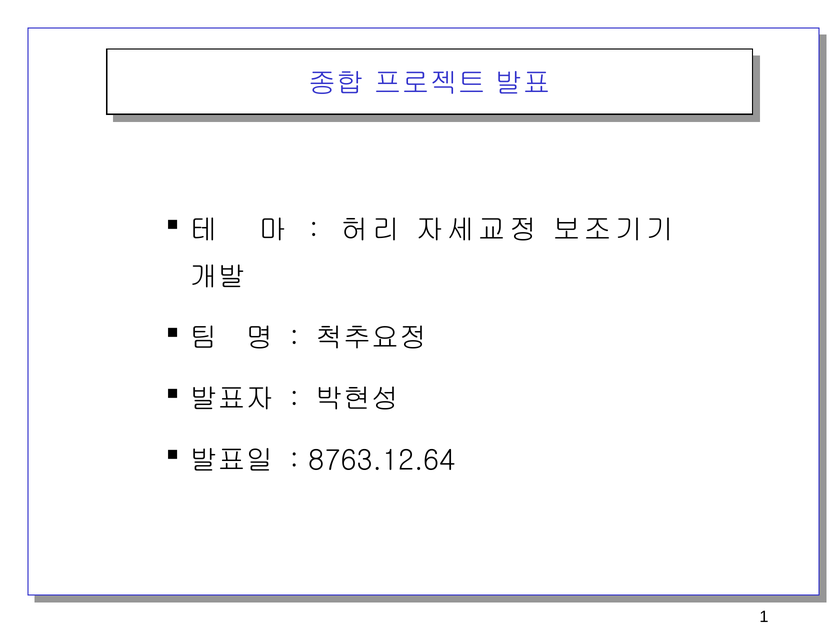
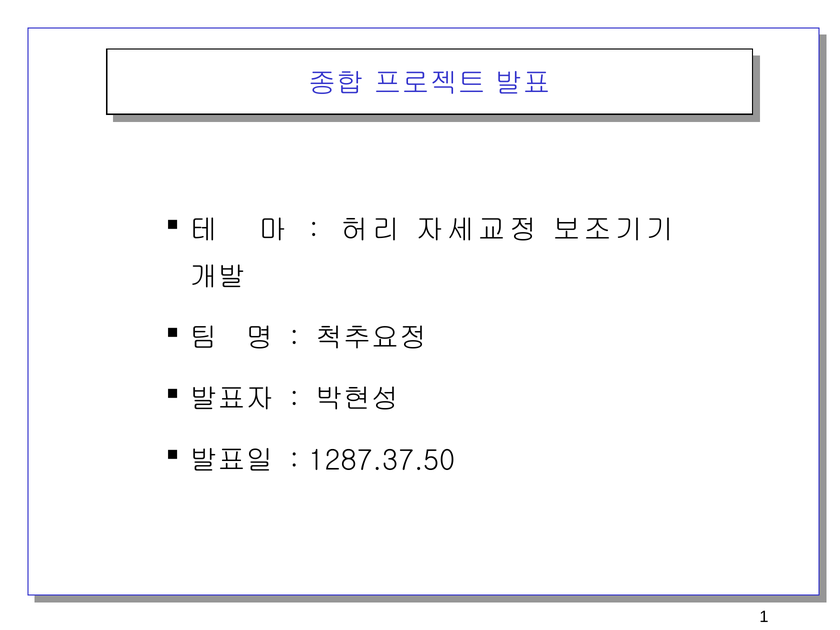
8763.12.64: 8763.12.64 -> 1287.37.50
